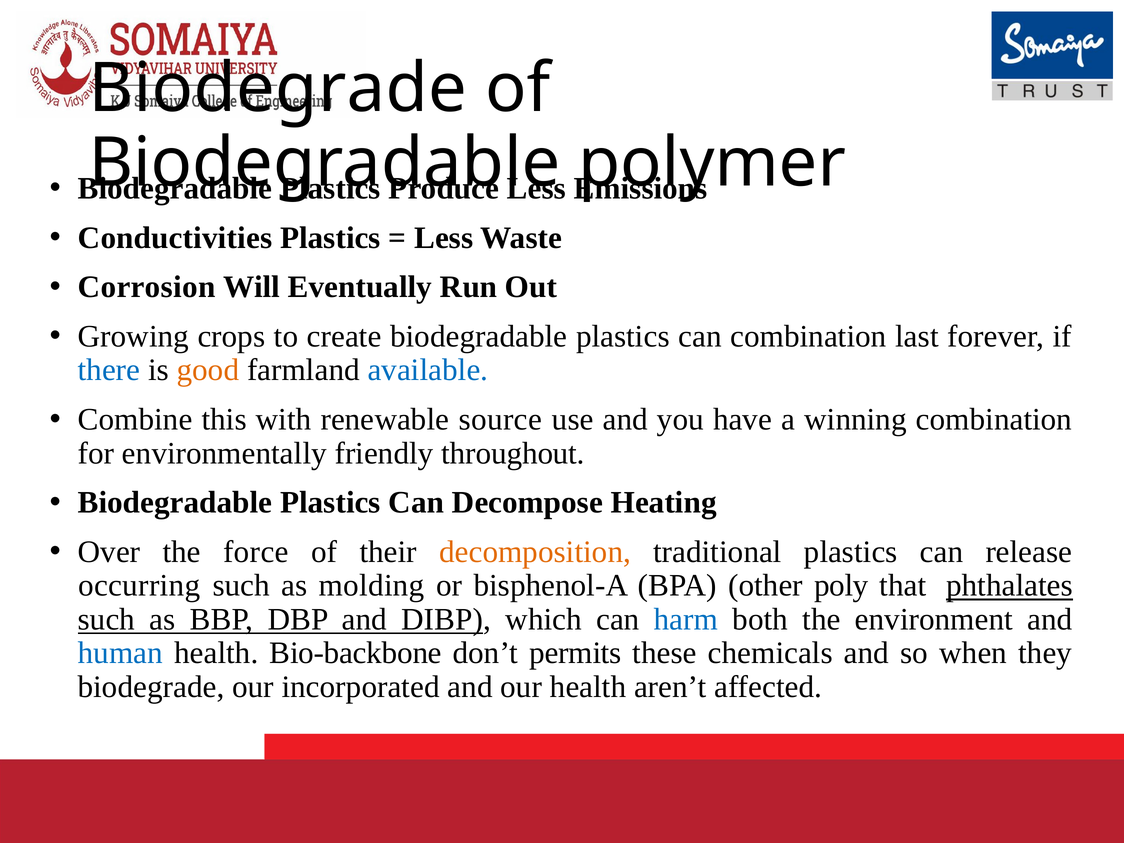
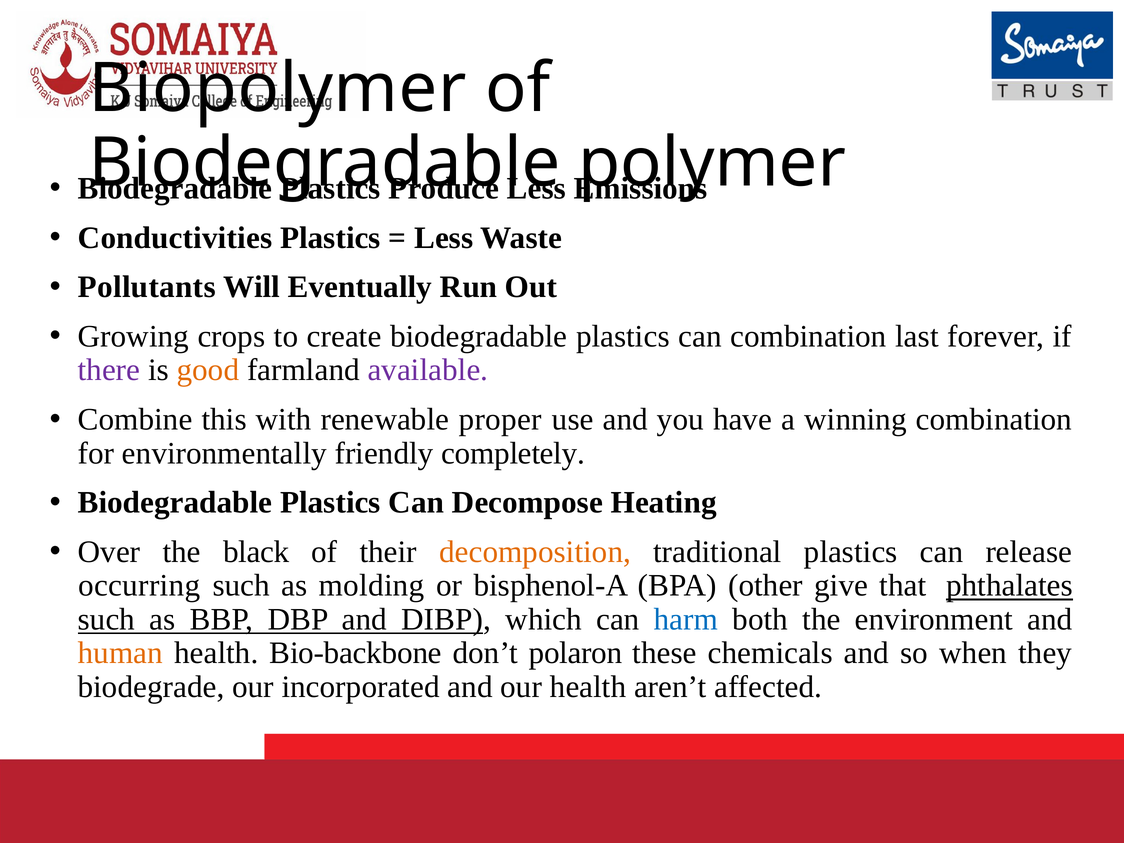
Biodegrade at (278, 89): Biodegrade -> Biopolymer
Corrosion: Corrosion -> Pollutants
there colour: blue -> purple
available colour: blue -> purple
source: source -> proper
throughout: throughout -> completely
force: force -> black
poly: poly -> give
human colour: blue -> orange
permits: permits -> polaron
